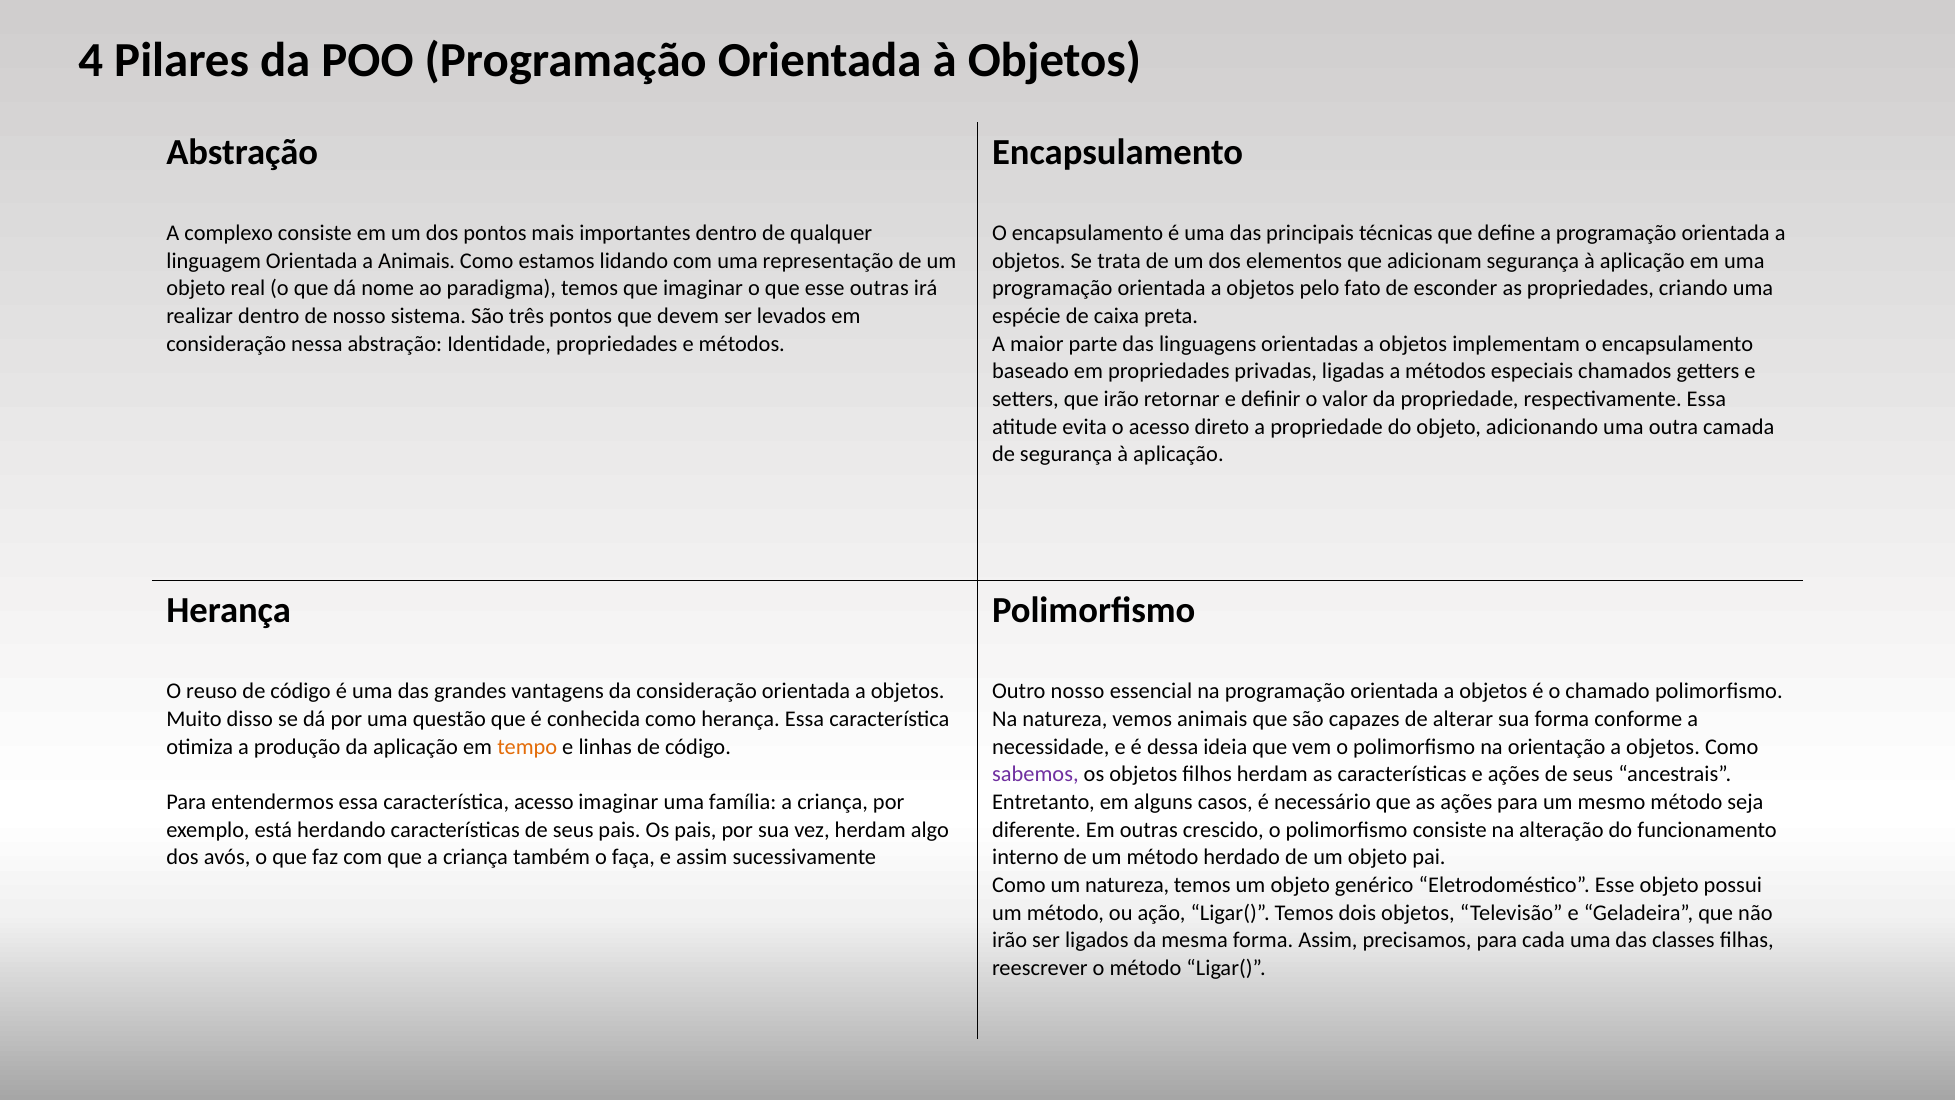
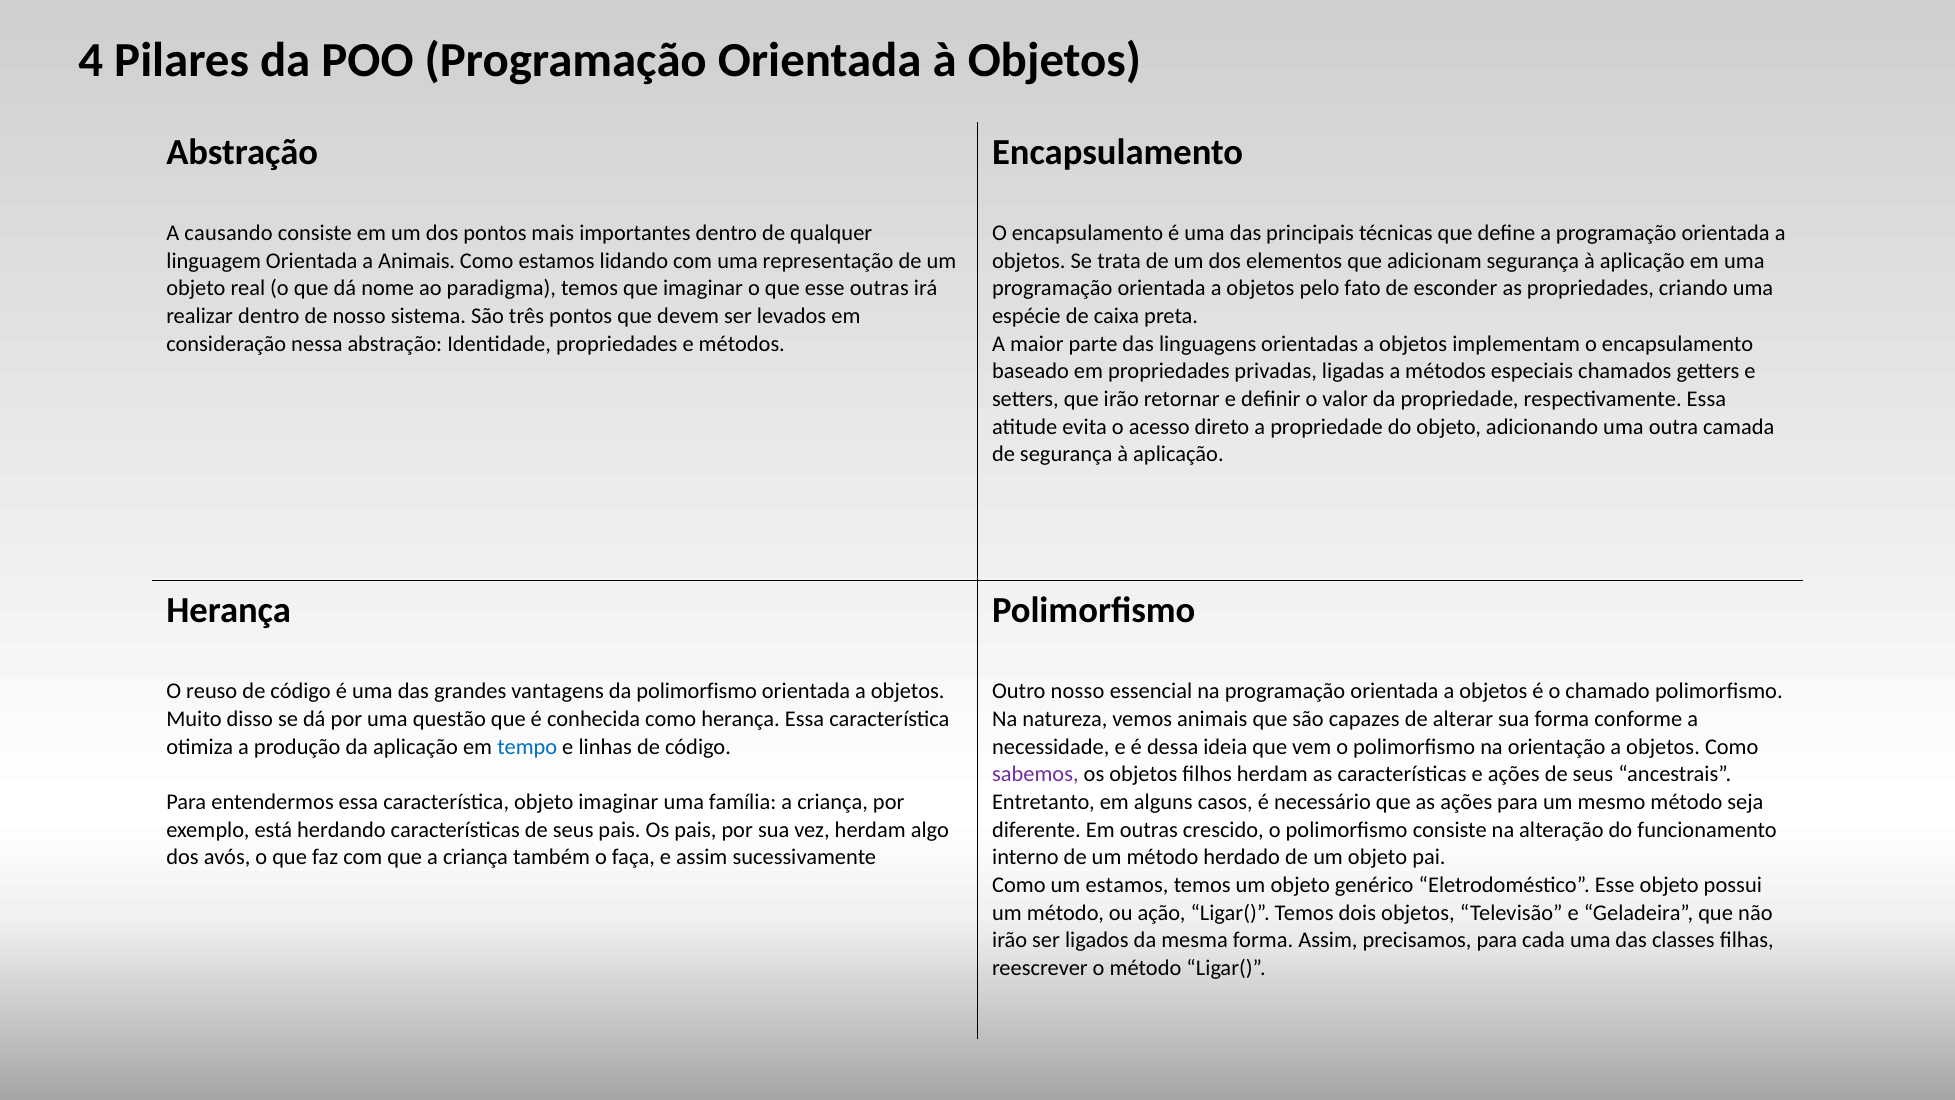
complexo: complexo -> causando
da consideração: consideração -> polimorfismo
tempo colour: orange -> blue
característica acesso: acesso -> objeto
um natureza: natureza -> estamos
